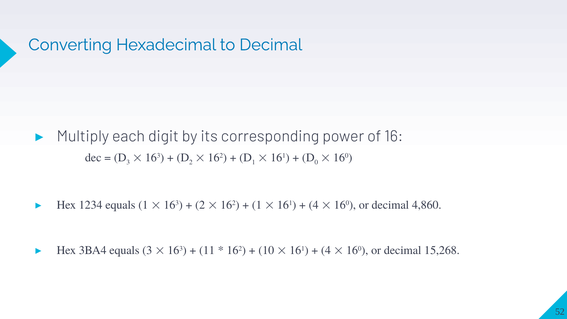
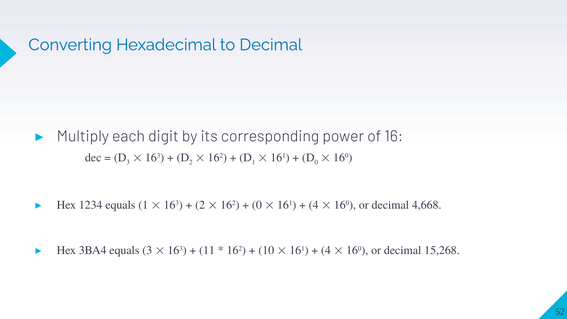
1 at (257, 205): 1 -> 0
4,860: 4,860 -> 4,668
